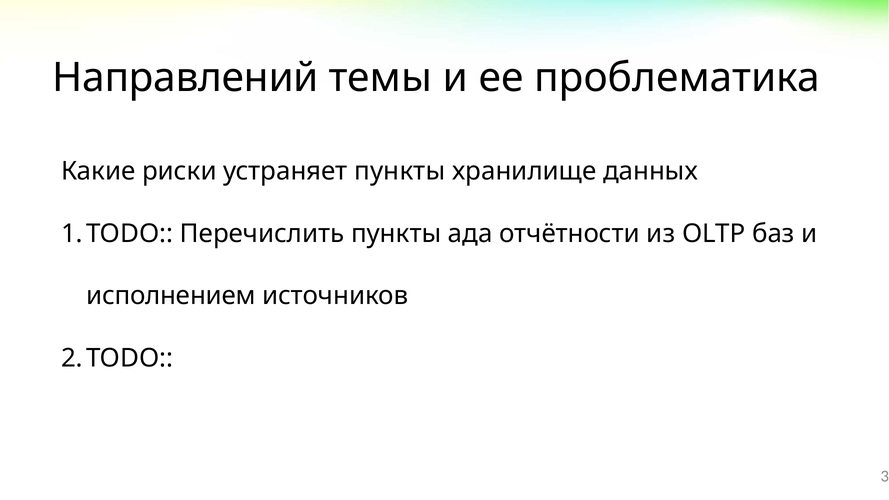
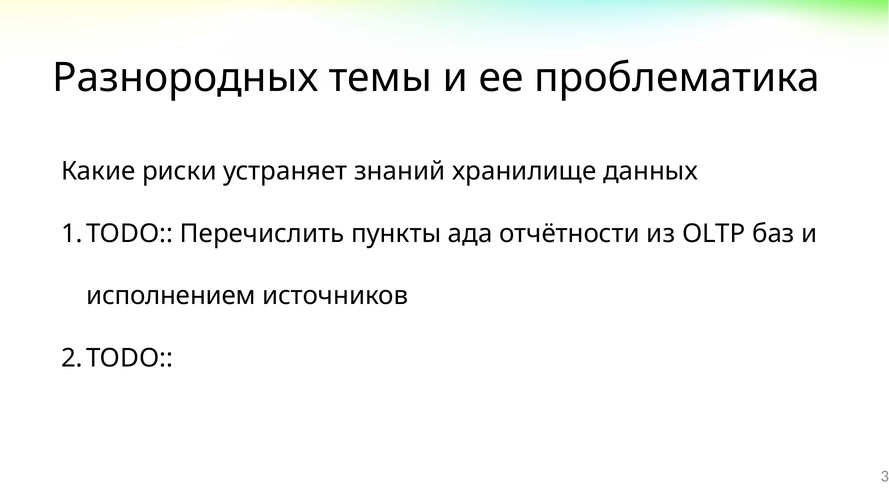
Направлений: Направлений -> Разнородных
устраняет пункты: пункты -> знаний
